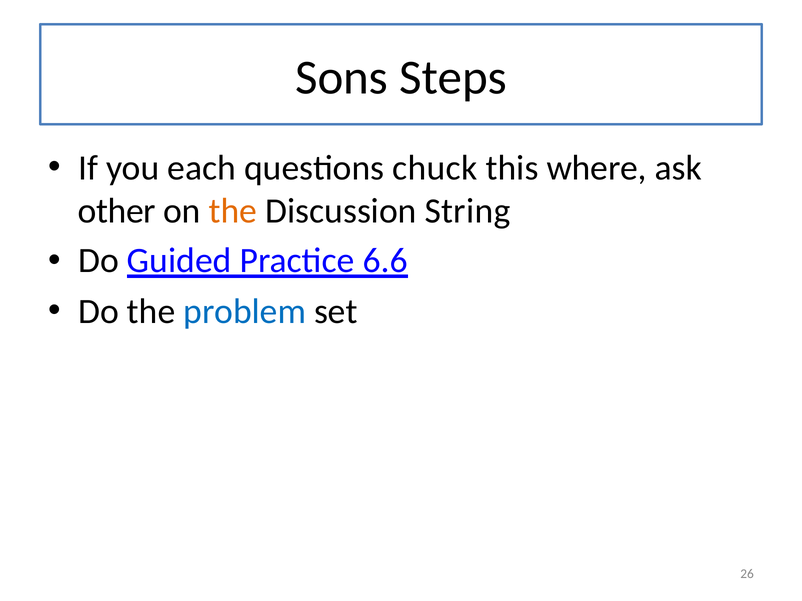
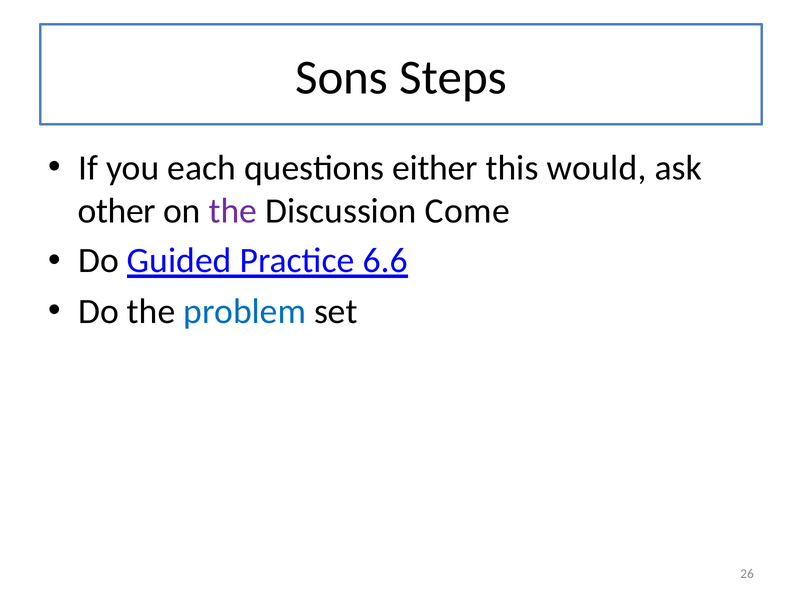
chuck: chuck -> either
where: where -> would
the at (233, 211) colour: orange -> purple
String: String -> Come
